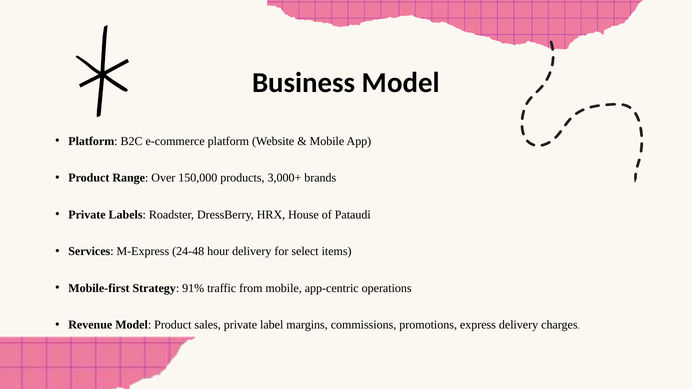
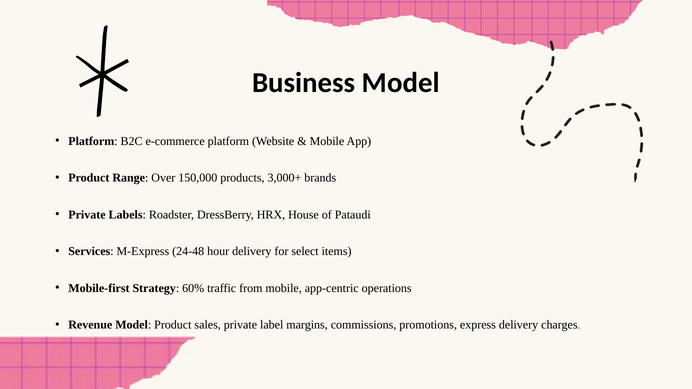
91%: 91% -> 60%
